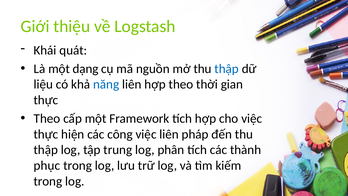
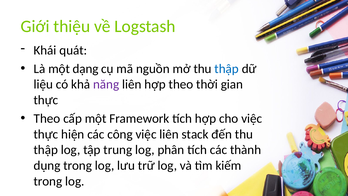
năng colour: blue -> purple
pháp: pháp -> stack
phục: phục -> dụng
